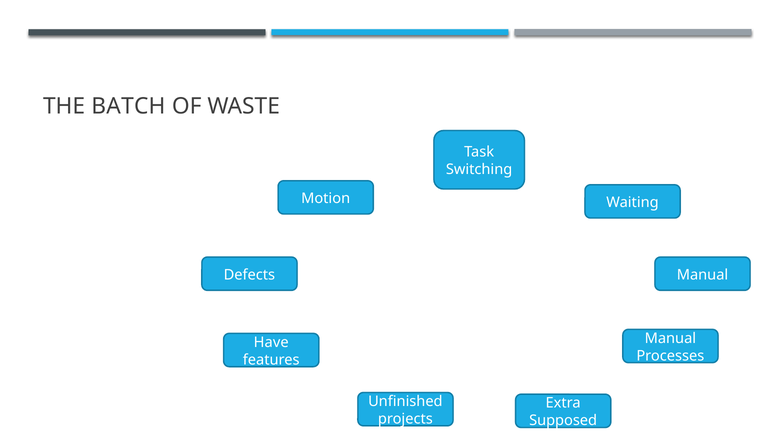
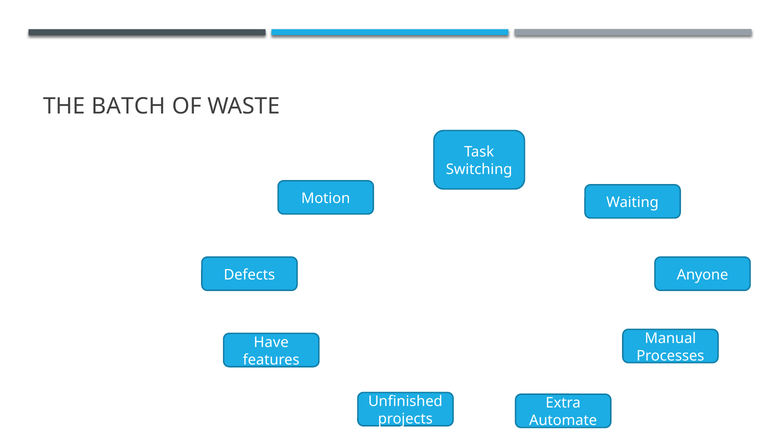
Manual at (702, 275): Manual -> Anyone
Supposed: Supposed -> Automate
